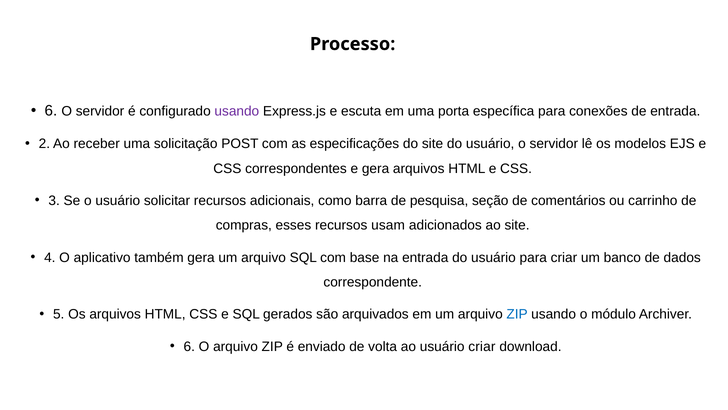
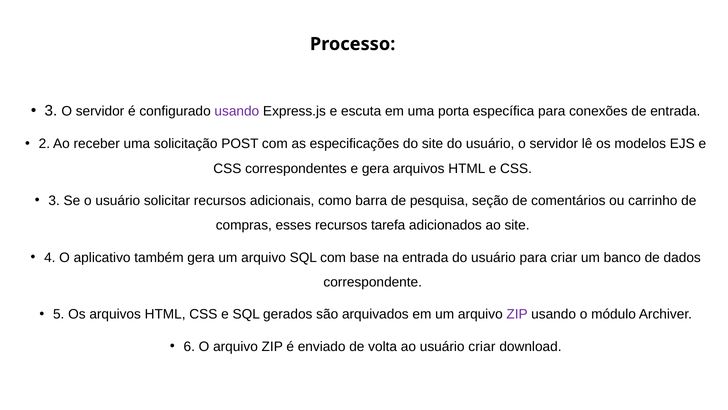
6 at (51, 111): 6 -> 3
usam: usam -> tarefa
ZIP at (517, 314) colour: blue -> purple
